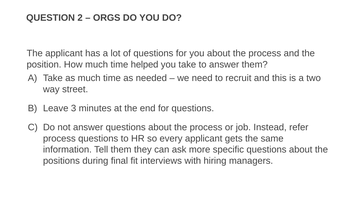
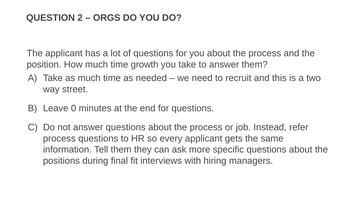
helped: helped -> growth
3: 3 -> 0
